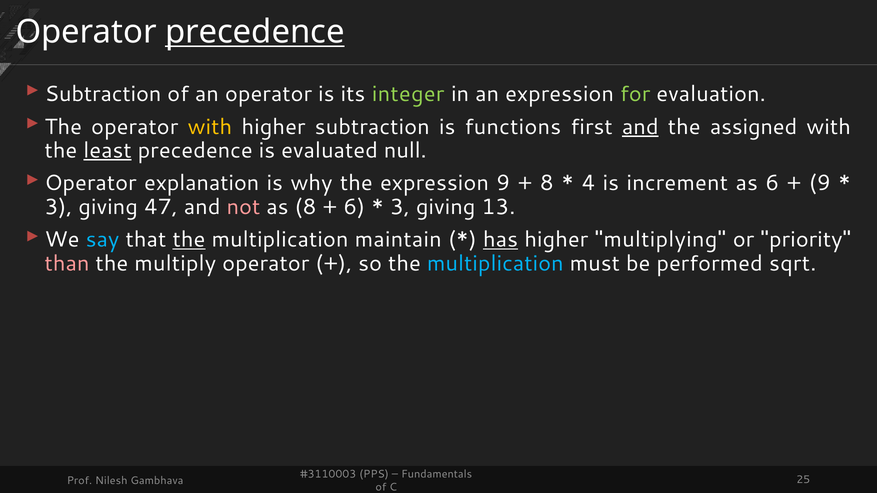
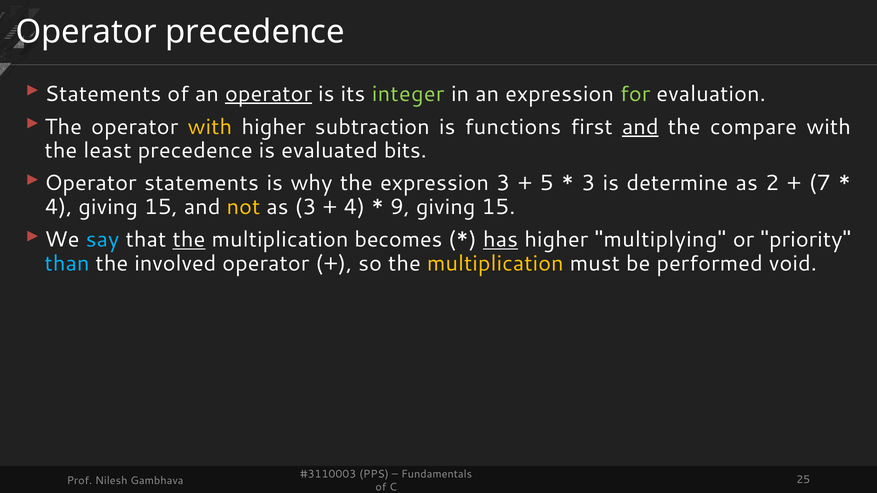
precedence at (255, 32) underline: present -> none
Subtraction at (103, 94): Subtraction -> Statements
operator at (269, 94) underline: none -> present
assigned: assigned -> compare
least underline: present -> none
null: null -> bits
Operator explanation: explanation -> statements
expression 9: 9 -> 3
8 at (547, 183): 8 -> 5
4 at (588, 183): 4 -> 3
increment: increment -> determine
as 6: 6 -> 2
9 at (820, 183): 9 -> 7
3 at (58, 207): 3 -> 4
47 at (161, 207): 47 -> 15
not colour: pink -> yellow
as 8: 8 -> 3
6 at (354, 207): 6 -> 4
3 at (400, 207): 3 -> 9
13 at (498, 207): 13 -> 15
maintain: maintain -> becomes
than colour: pink -> light blue
multiply: multiply -> involved
multiplication at (495, 263) colour: light blue -> yellow
sqrt: sqrt -> void
